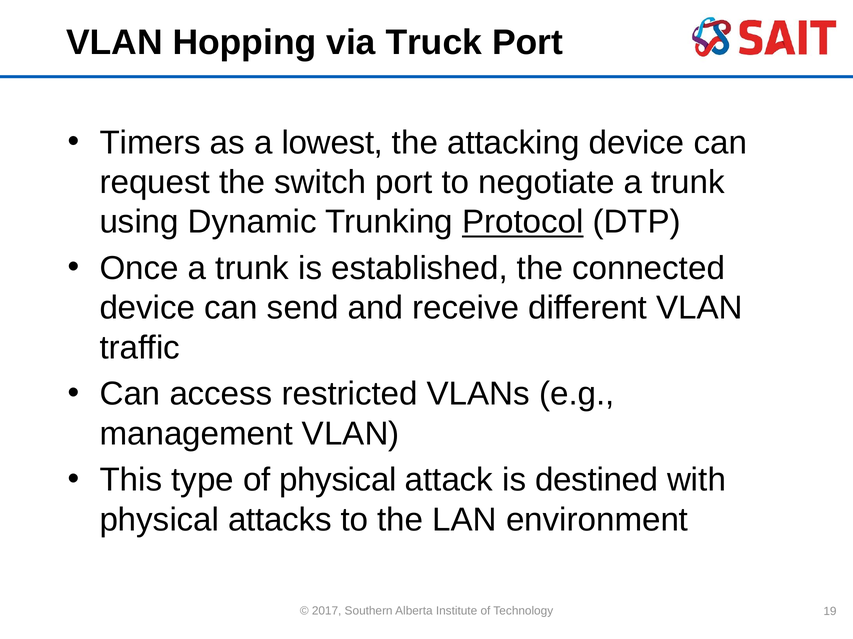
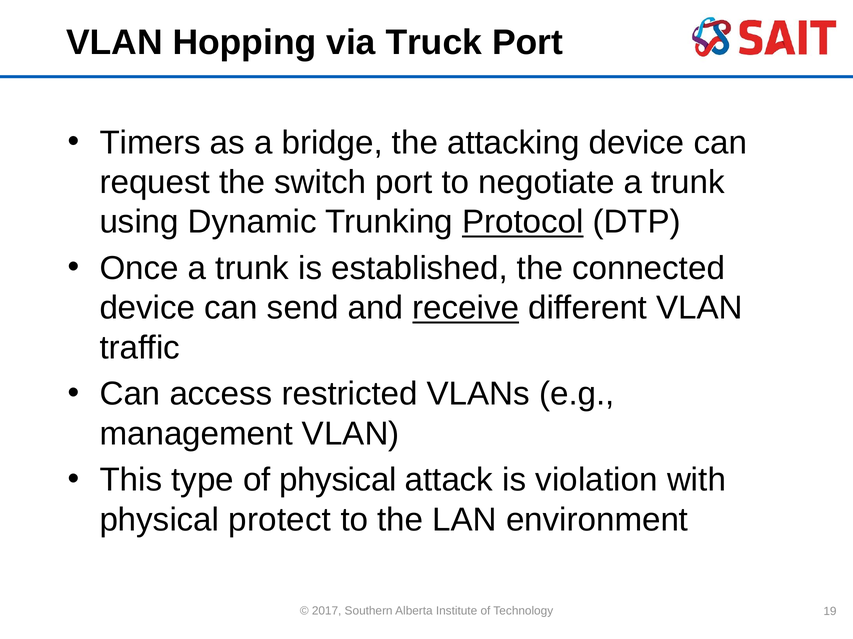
lowest: lowest -> bridge
receive underline: none -> present
destined: destined -> violation
attacks: attacks -> protect
